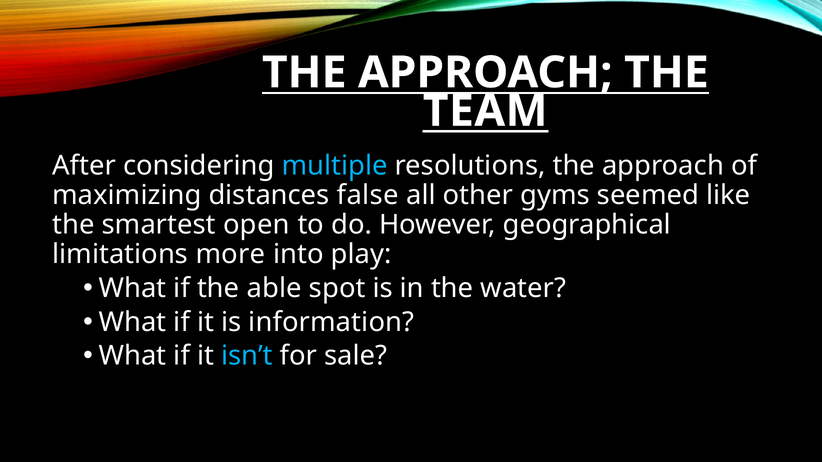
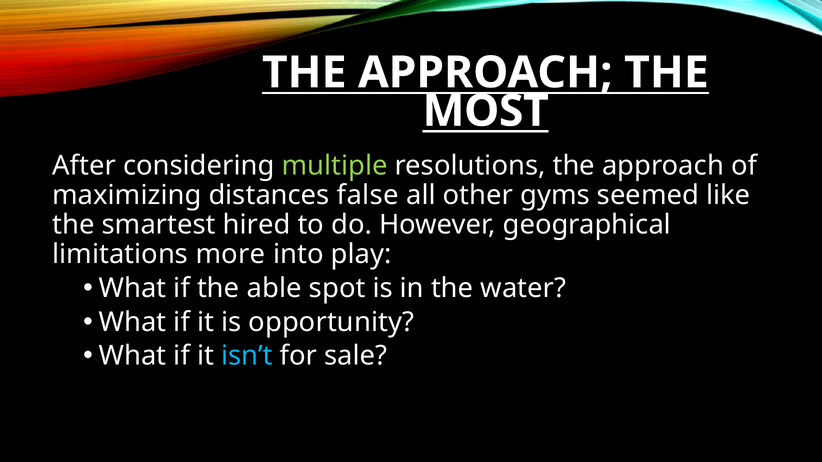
TEAM: TEAM -> MOST
multiple colour: light blue -> light green
open: open -> hired
information: information -> opportunity
